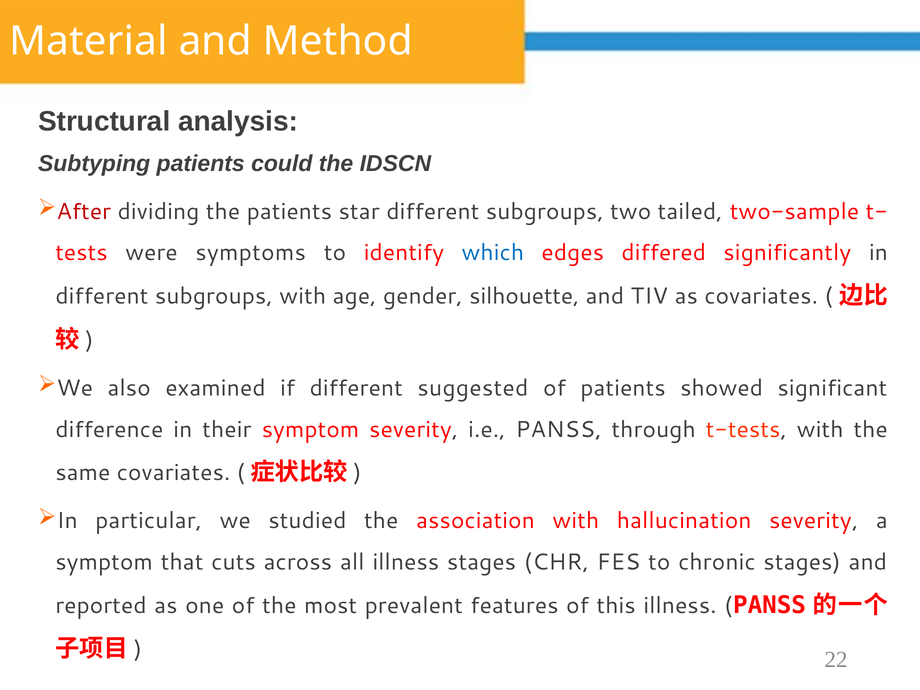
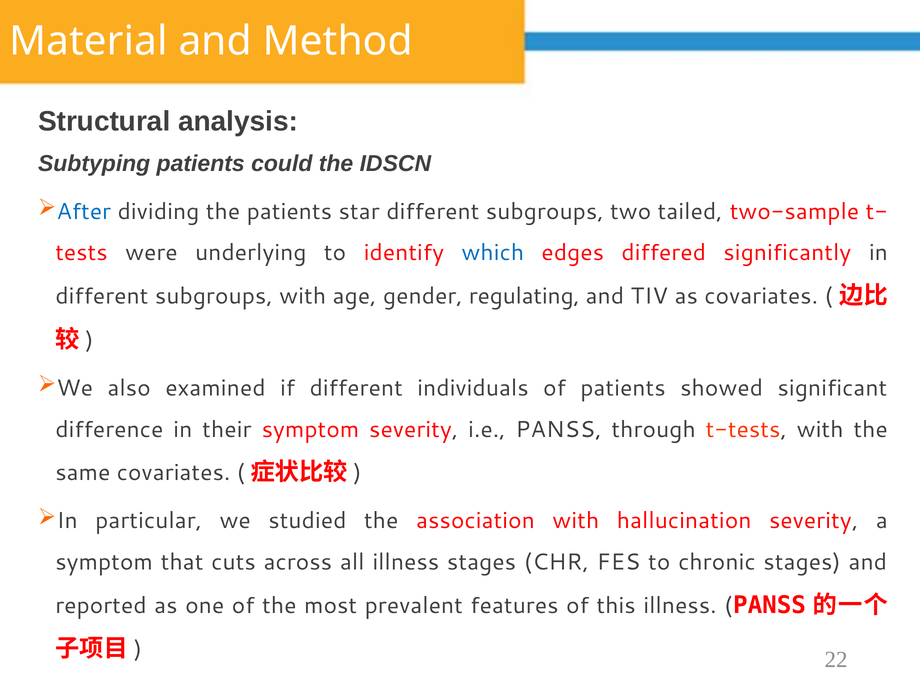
After colour: red -> blue
symptoms: symptoms -> underlying
silhouette: silhouette -> regulating
suggested: suggested -> individuals
